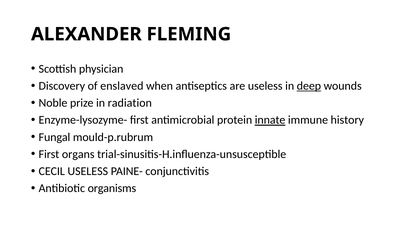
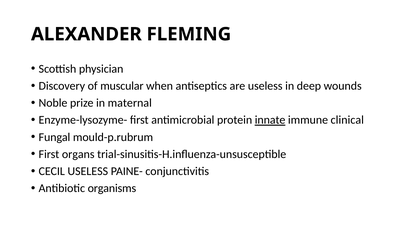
enslaved: enslaved -> muscular
deep underline: present -> none
radiation: radiation -> maternal
history: history -> clinical
